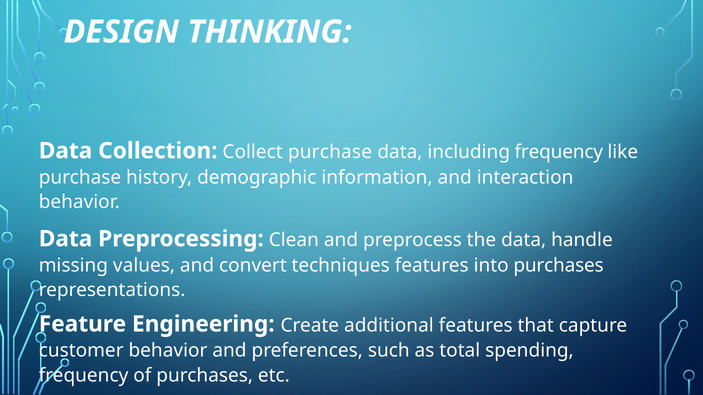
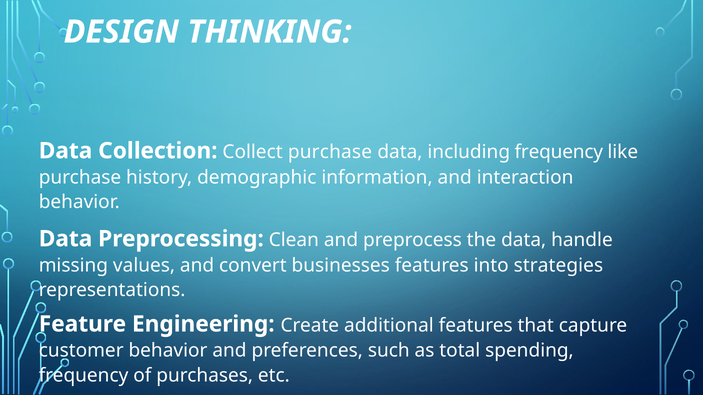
techniques: techniques -> businesses
into purchases: purchases -> strategies
